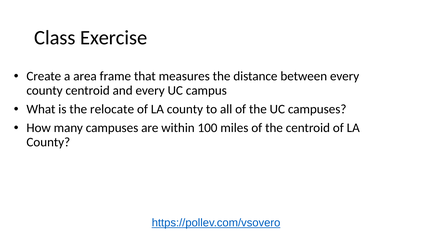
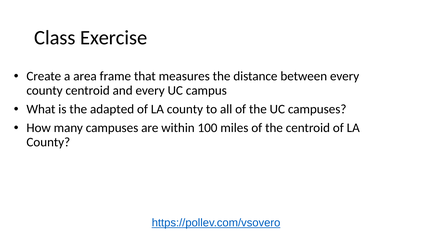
relocate: relocate -> adapted
